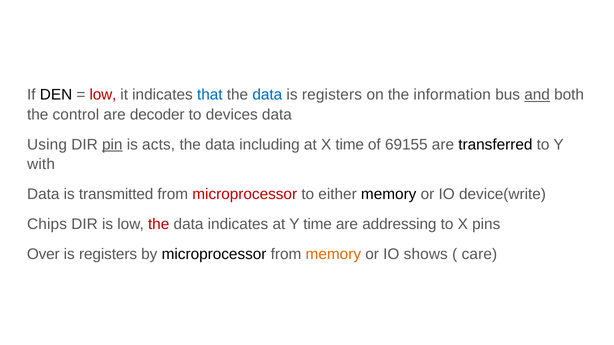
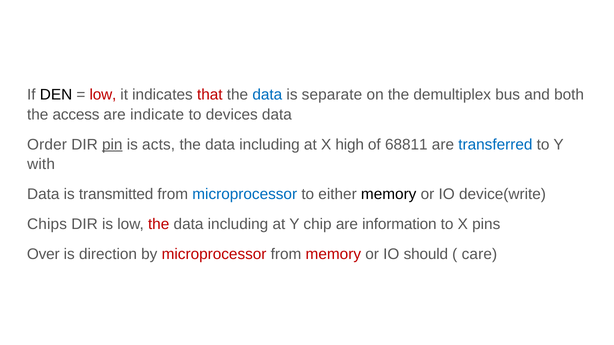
that colour: blue -> red
registers at (332, 95): registers -> separate
information: information -> demultiplex
and underline: present -> none
control: control -> access
decoder: decoder -> indicate
Using: Using -> Order
X time: time -> high
69155: 69155 -> 68811
transferred colour: black -> blue
microprocessor at (245, 194) colour: red -> blue
indicates at (238, 224): indicates -> including
Y time: time -> chip
addressing: addressing -> information
registers at (108, 254): registers -> direction
microprocessor at (214, 254) colour: black -> red
memory at (333, 254) colour: orange -> red
shows: shows -> should
